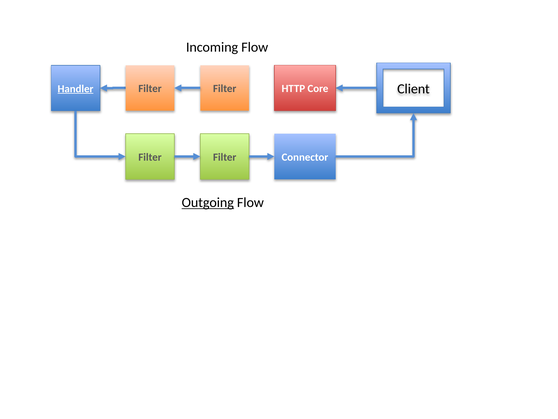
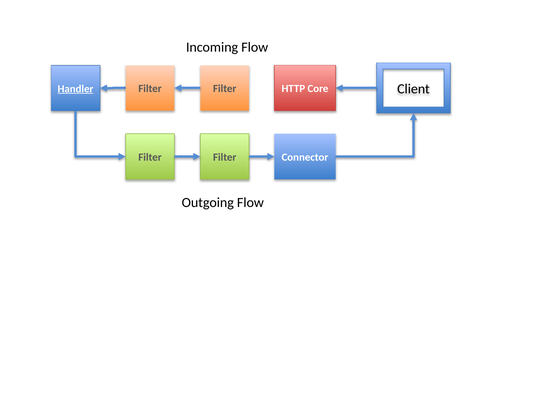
Outgoing underline: present -> none
